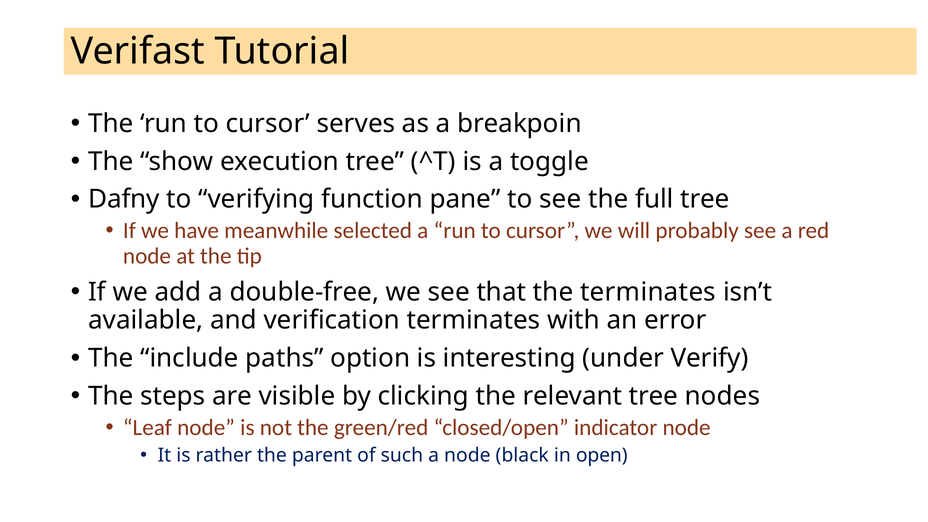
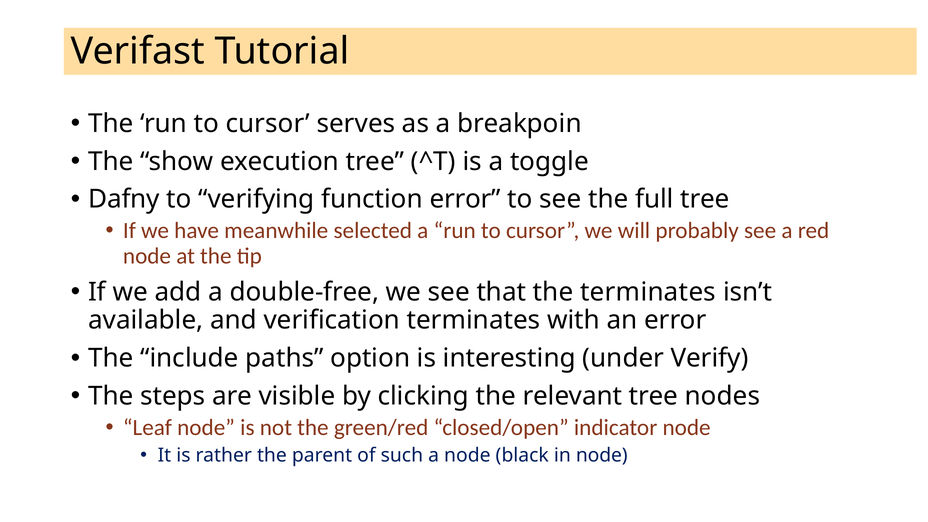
function pane: pane -> error
in open: open -> node
